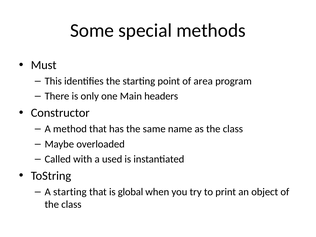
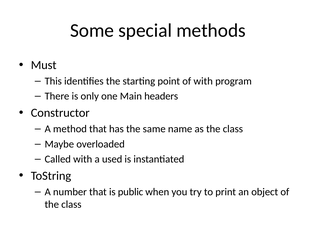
of area: area -> with
A starting: starting -> number
global: global -> public
